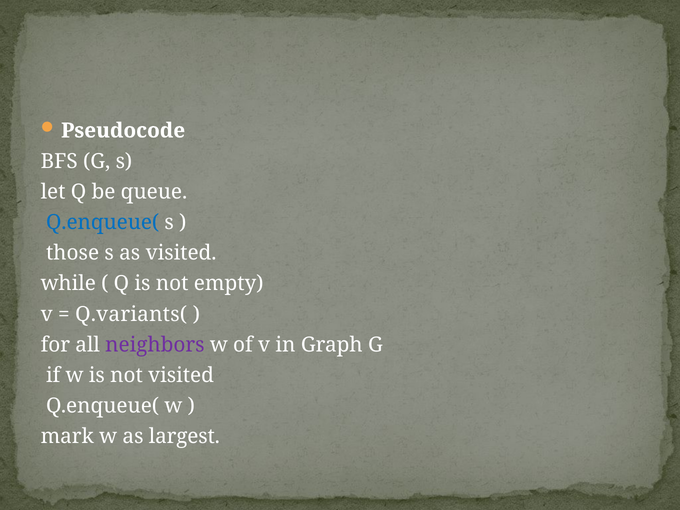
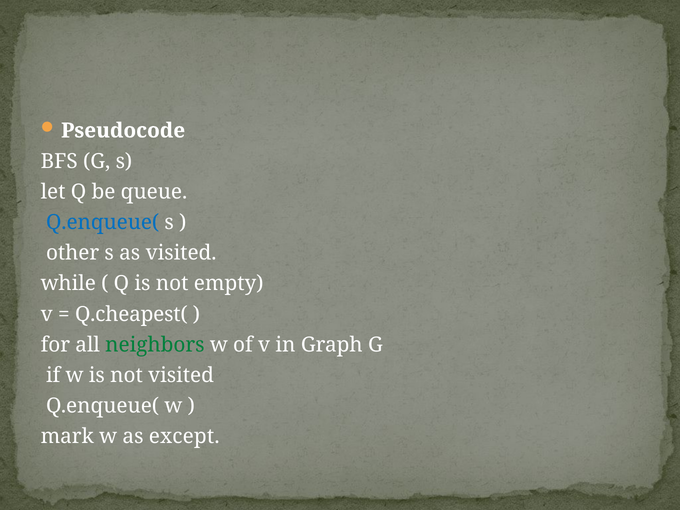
those: those -> other
Q.variants(: Q.variants( -> Q.cheapest(
neighbors colour: purple -> green
largest: largest -> except
